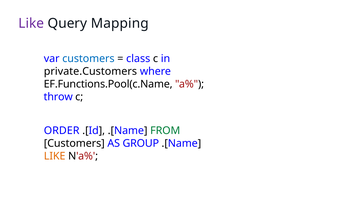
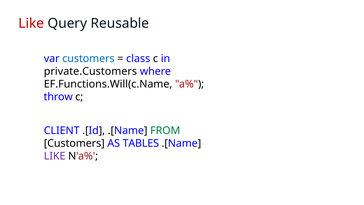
Like at (31, 23) colour: purple -> red
Mapping: Mapping -> Reusable
EF.Functions.Pool(c.Name: EF.Functions.Pool(c.Name -> EF.Functions.Will(c.Name
ORDER: ORDER -> CLIENT
GROUP: GROUP -> TABLES
LIKE at (55, 156) colour: orange -> purple
